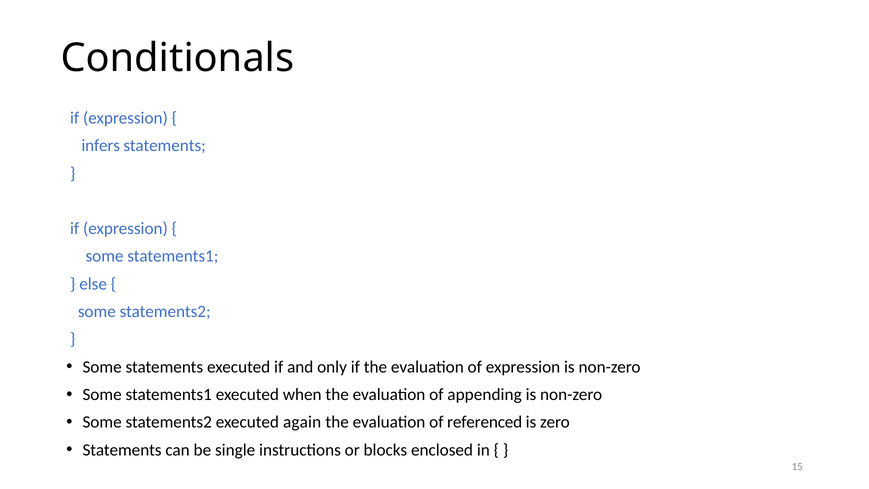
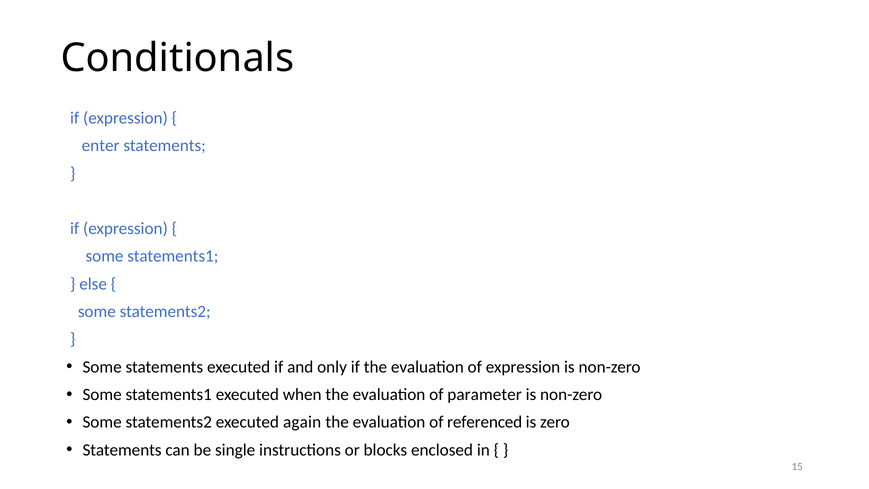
infers: infers -> enter
appending: appending -> parameter
